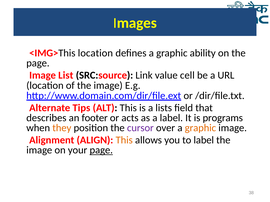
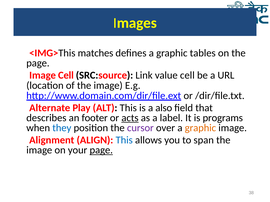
location at (95, 53): location -> matches
ability: ability -> tables
List at (66, 75): List -> Cell
Tips: Tips -> Play
lists: lists -> also
acts underline: none -> present
they colour: orange -> blue
This at (124, 140) colour: orange -> blue
to label: label -> span
